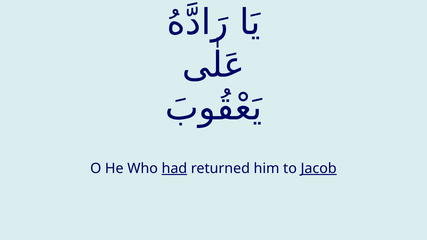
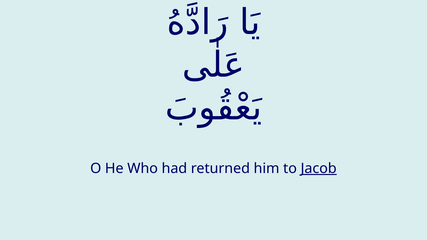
had underline: present -> none
